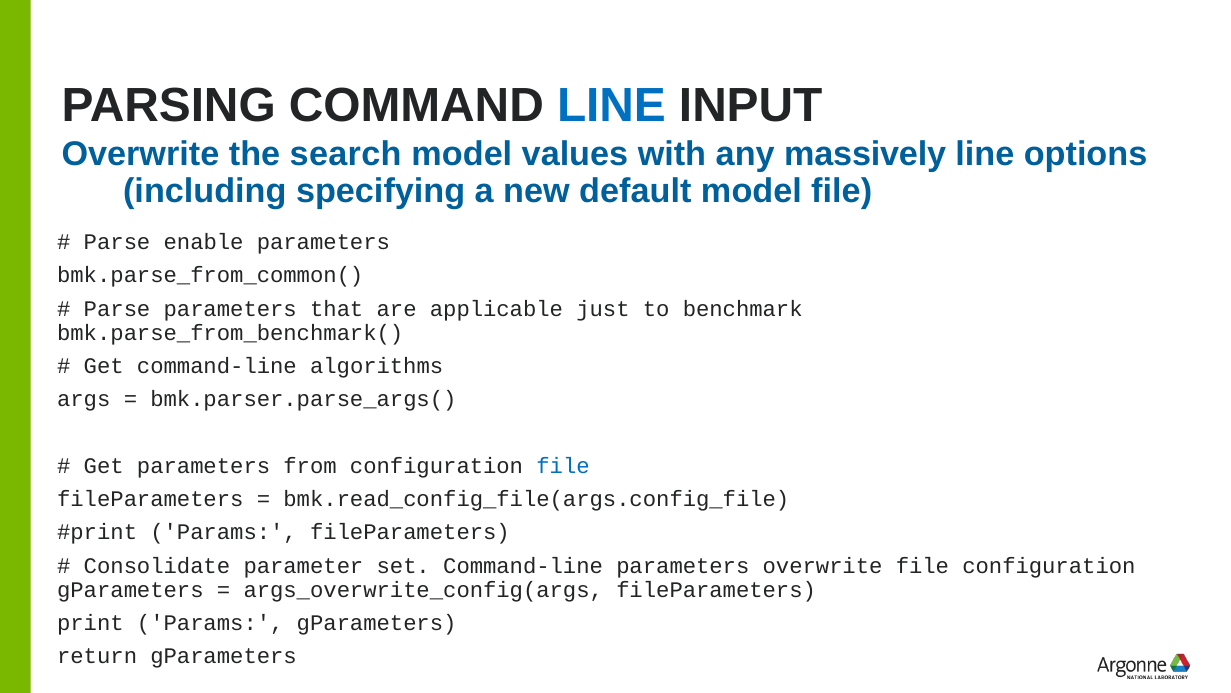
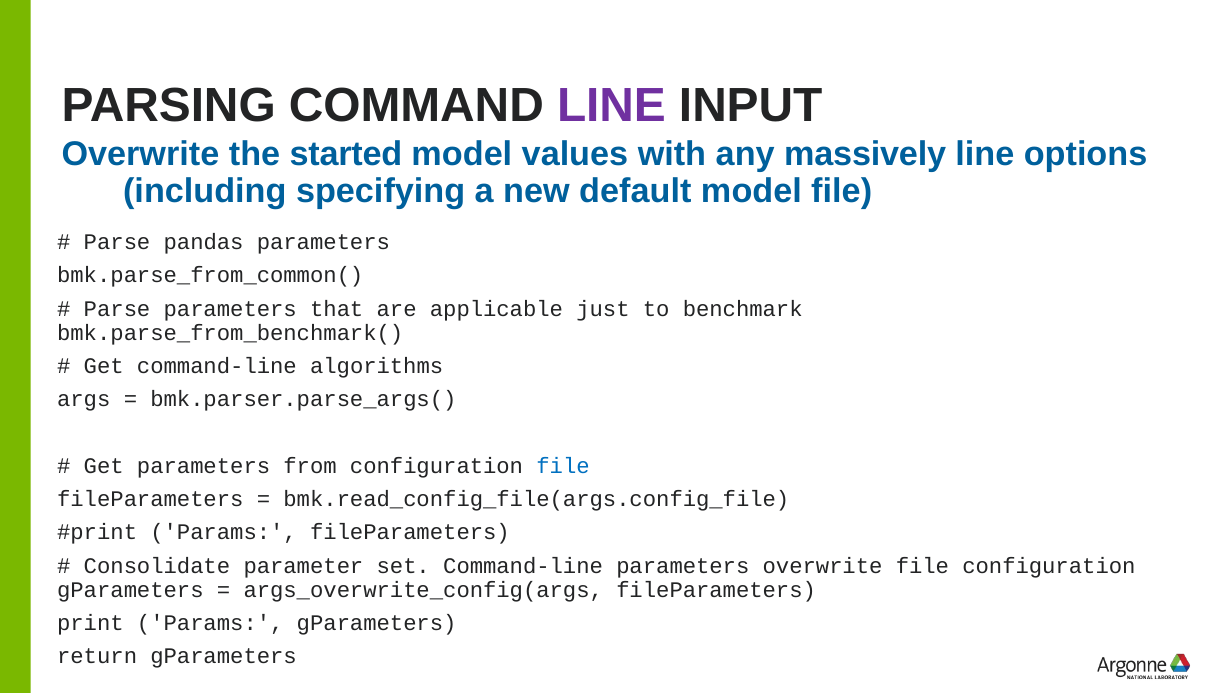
LINE at (611, 105) colour: blue -> purple
search: search -> started
enable: enable -> pandas
